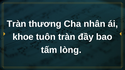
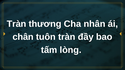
khoe: khoe -> chân
